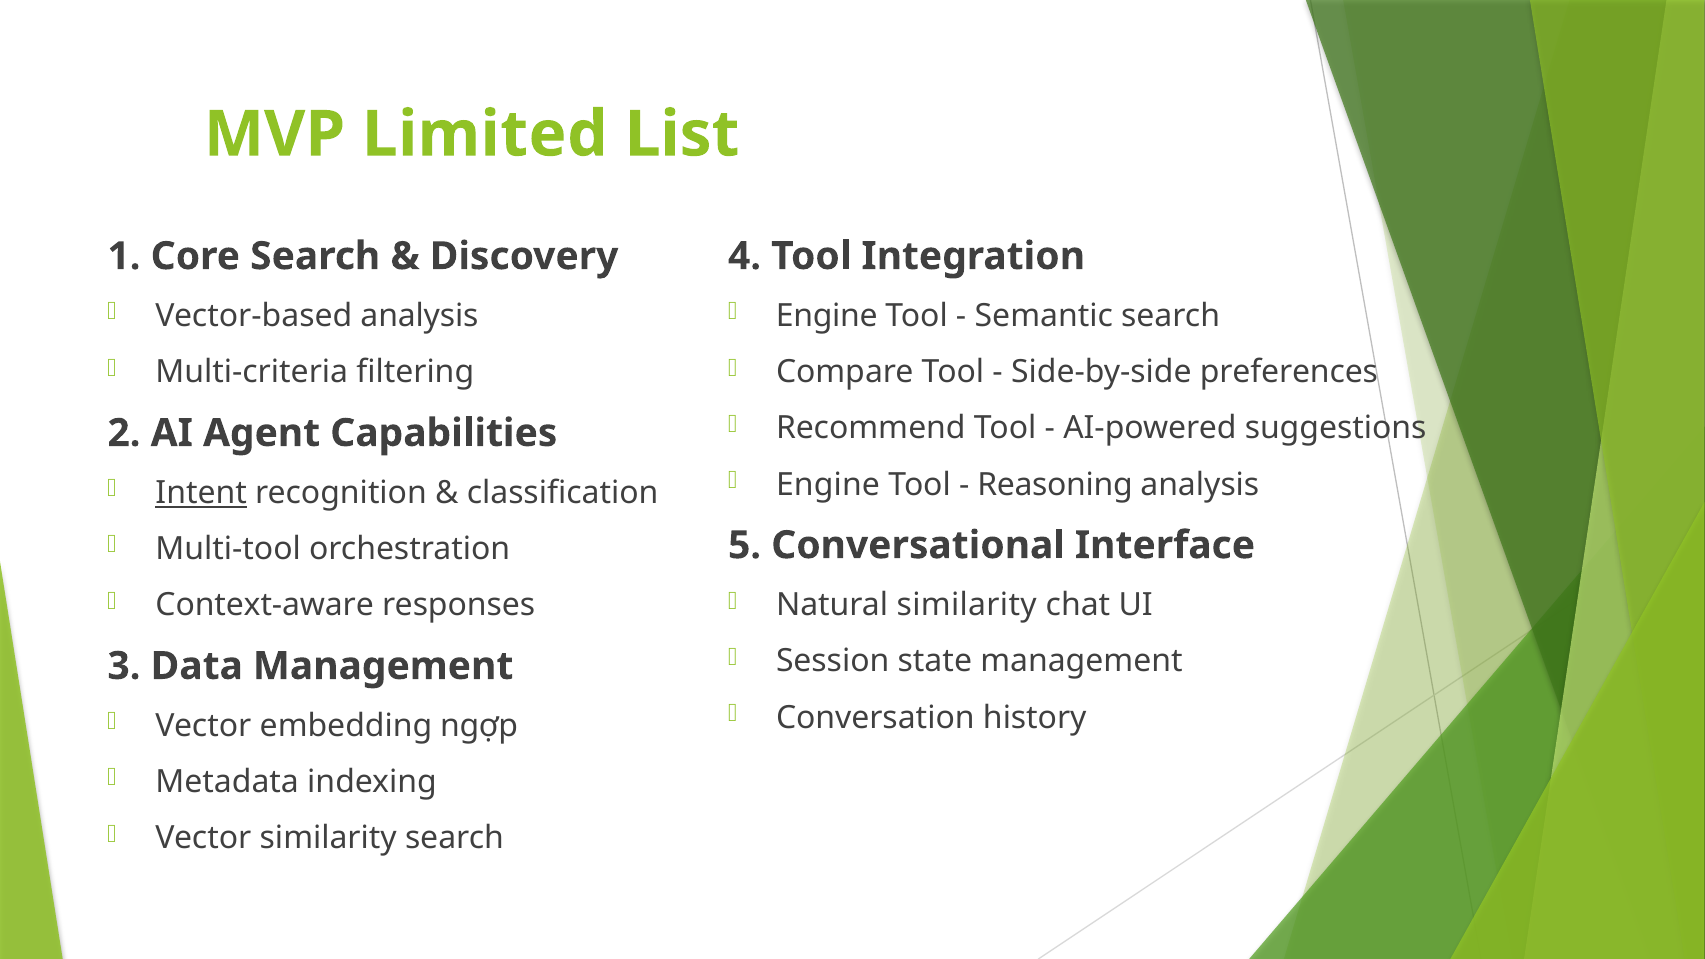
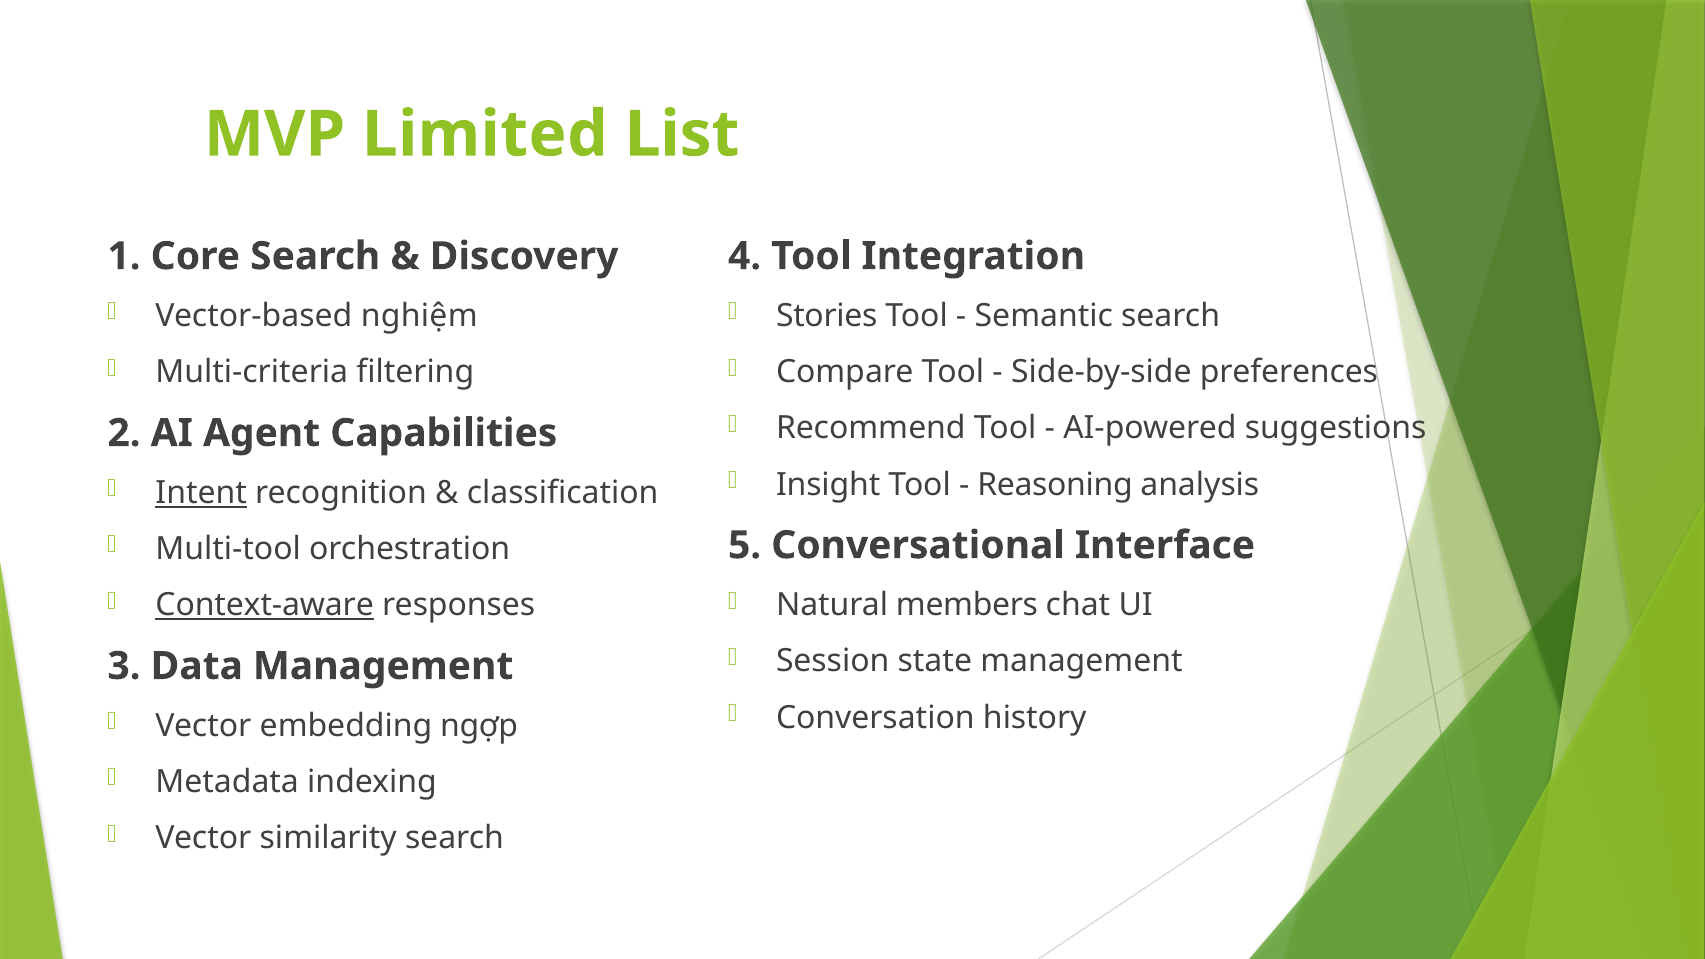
Engine at (827, 316): Engine -> Stories
Vector-based analysis: analysis -> nghiệm
Engine at (828, 485): Engine -> Insight
Natural similarity: similarity -> members
Context-aware underline: none -> present
